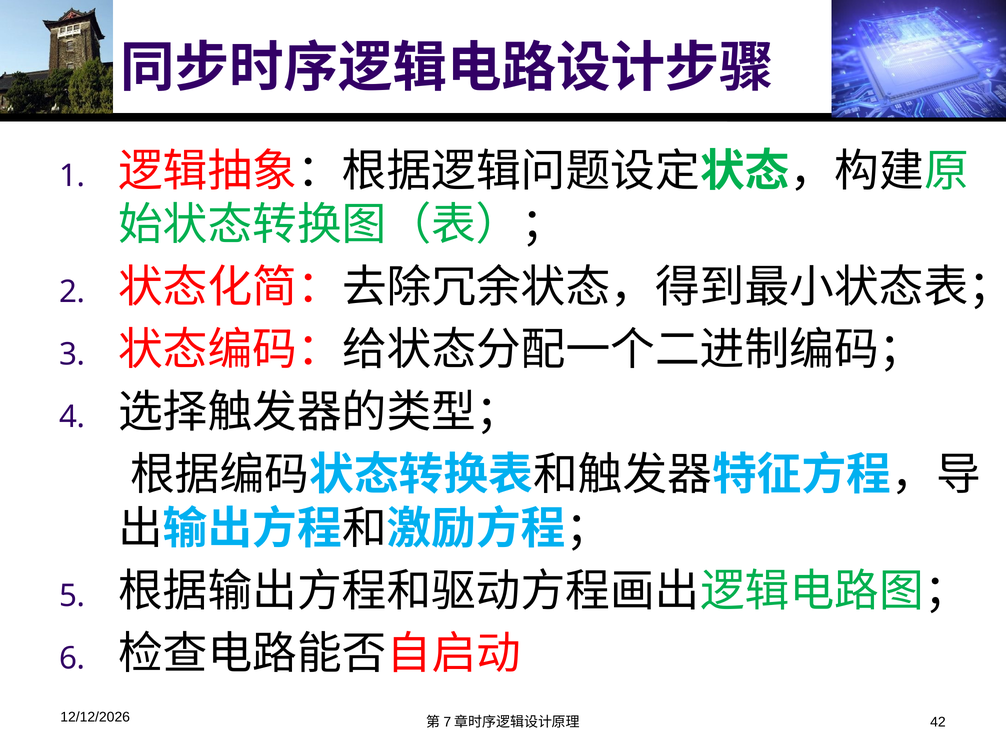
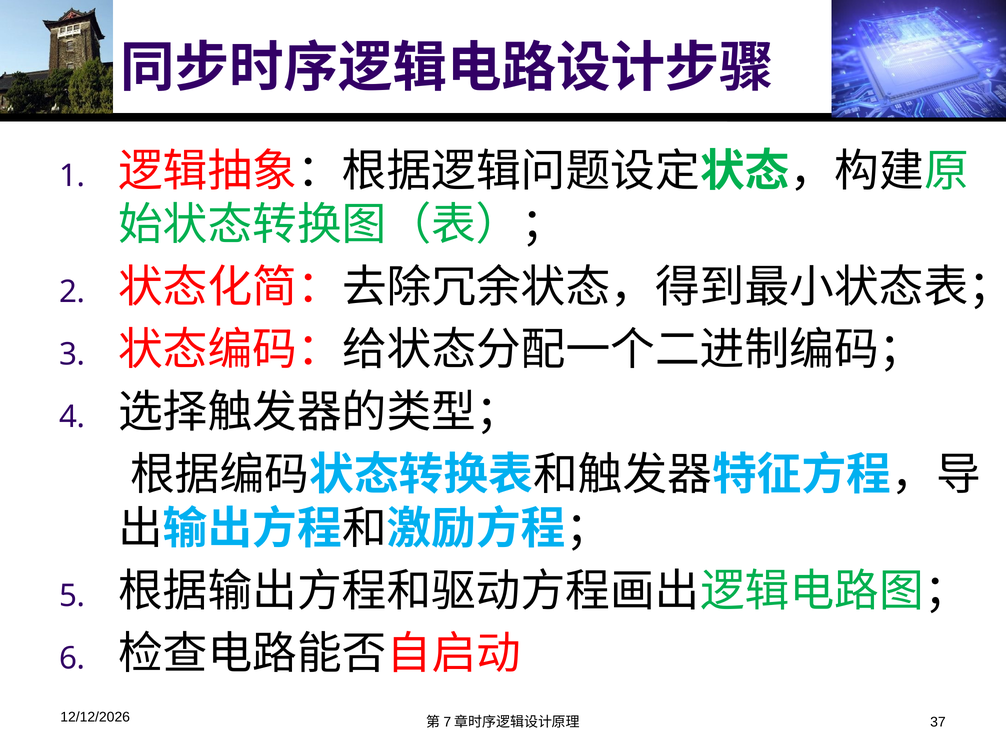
42: 42 -> 37
